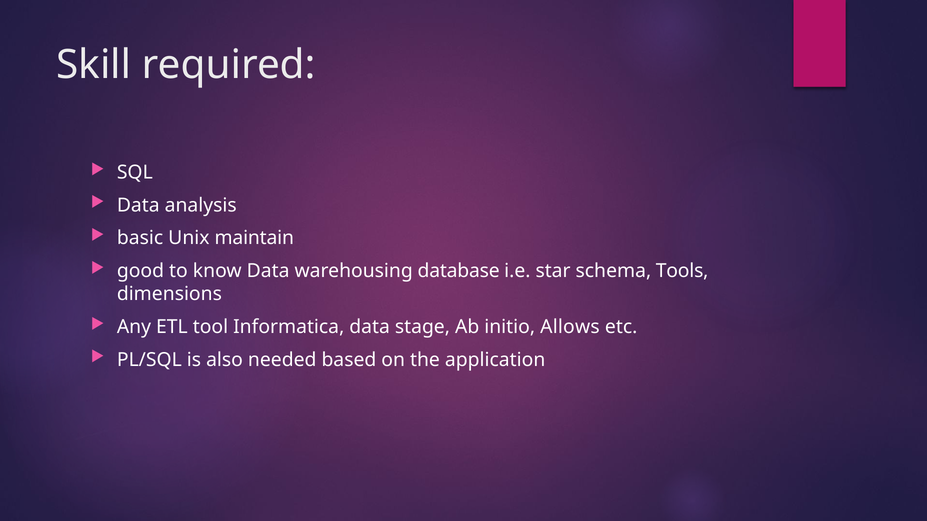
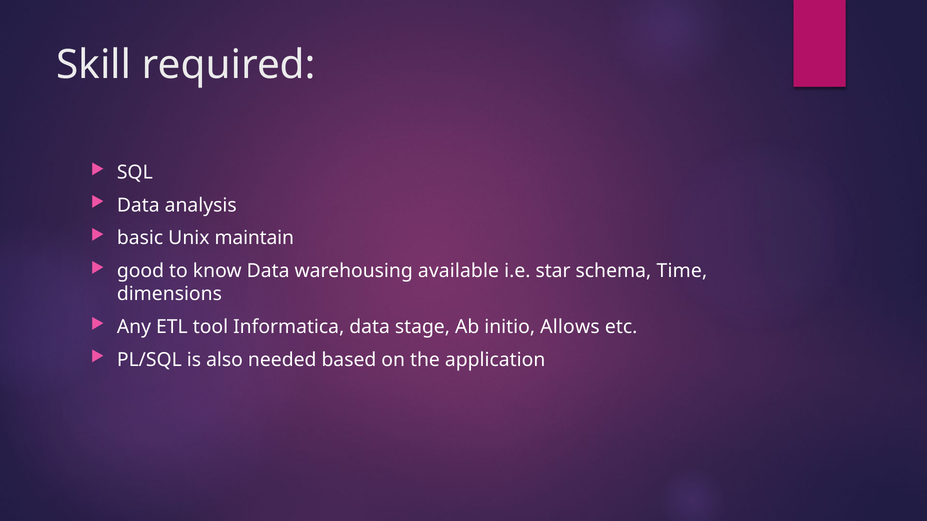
database: database -> available
Tools: Tools -> Time
